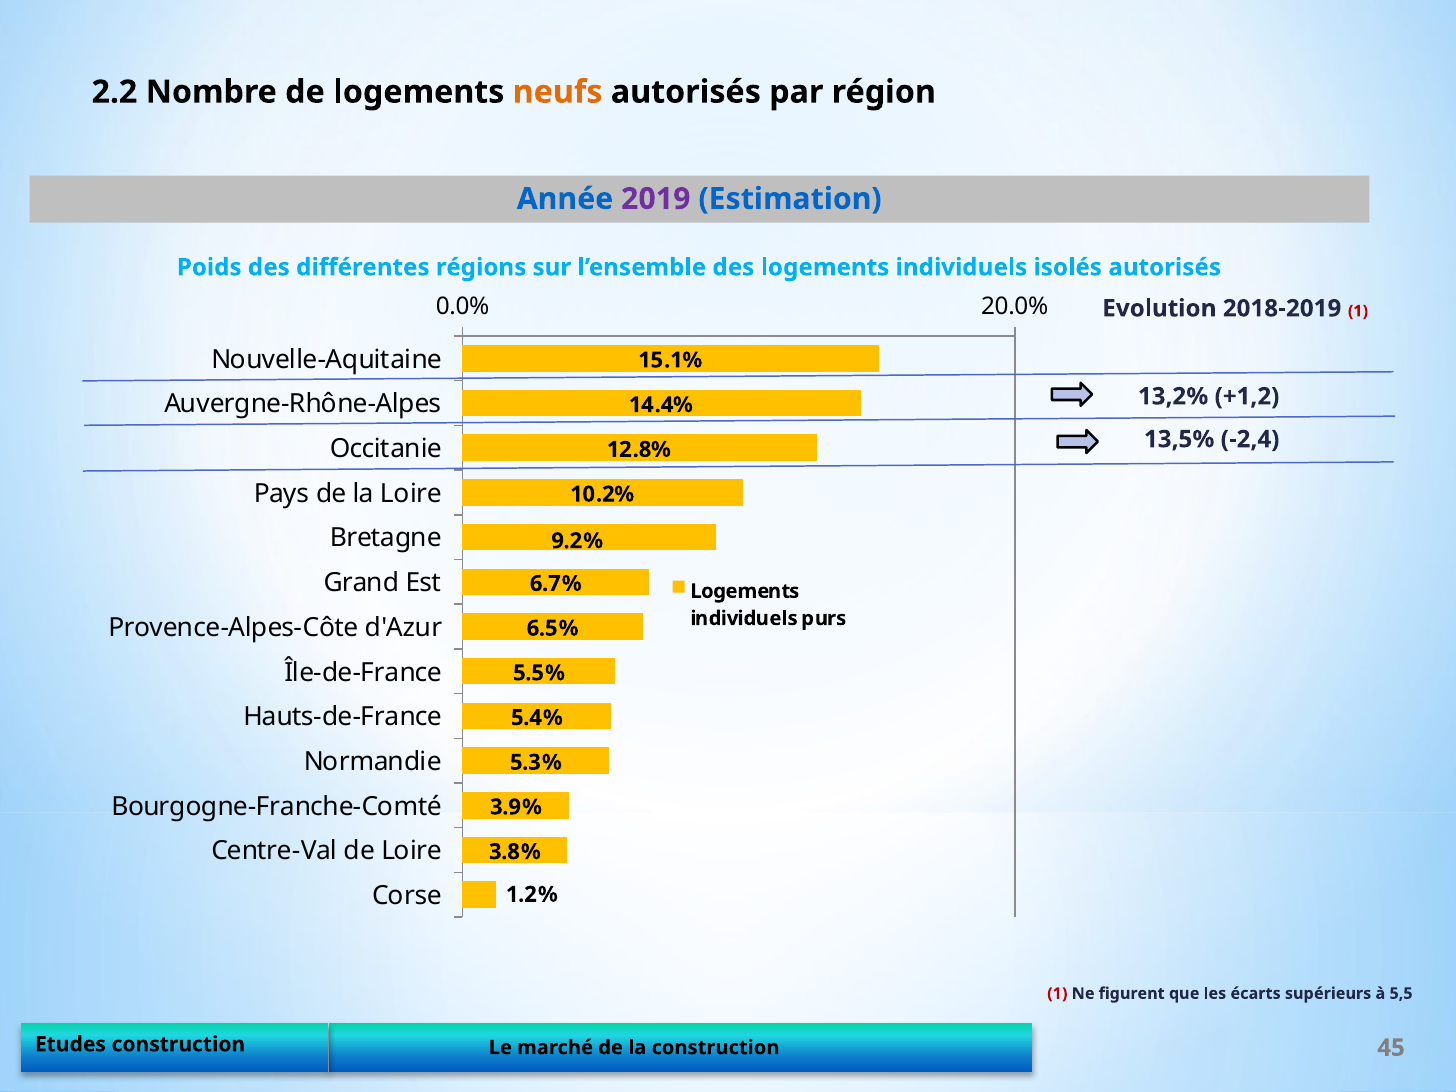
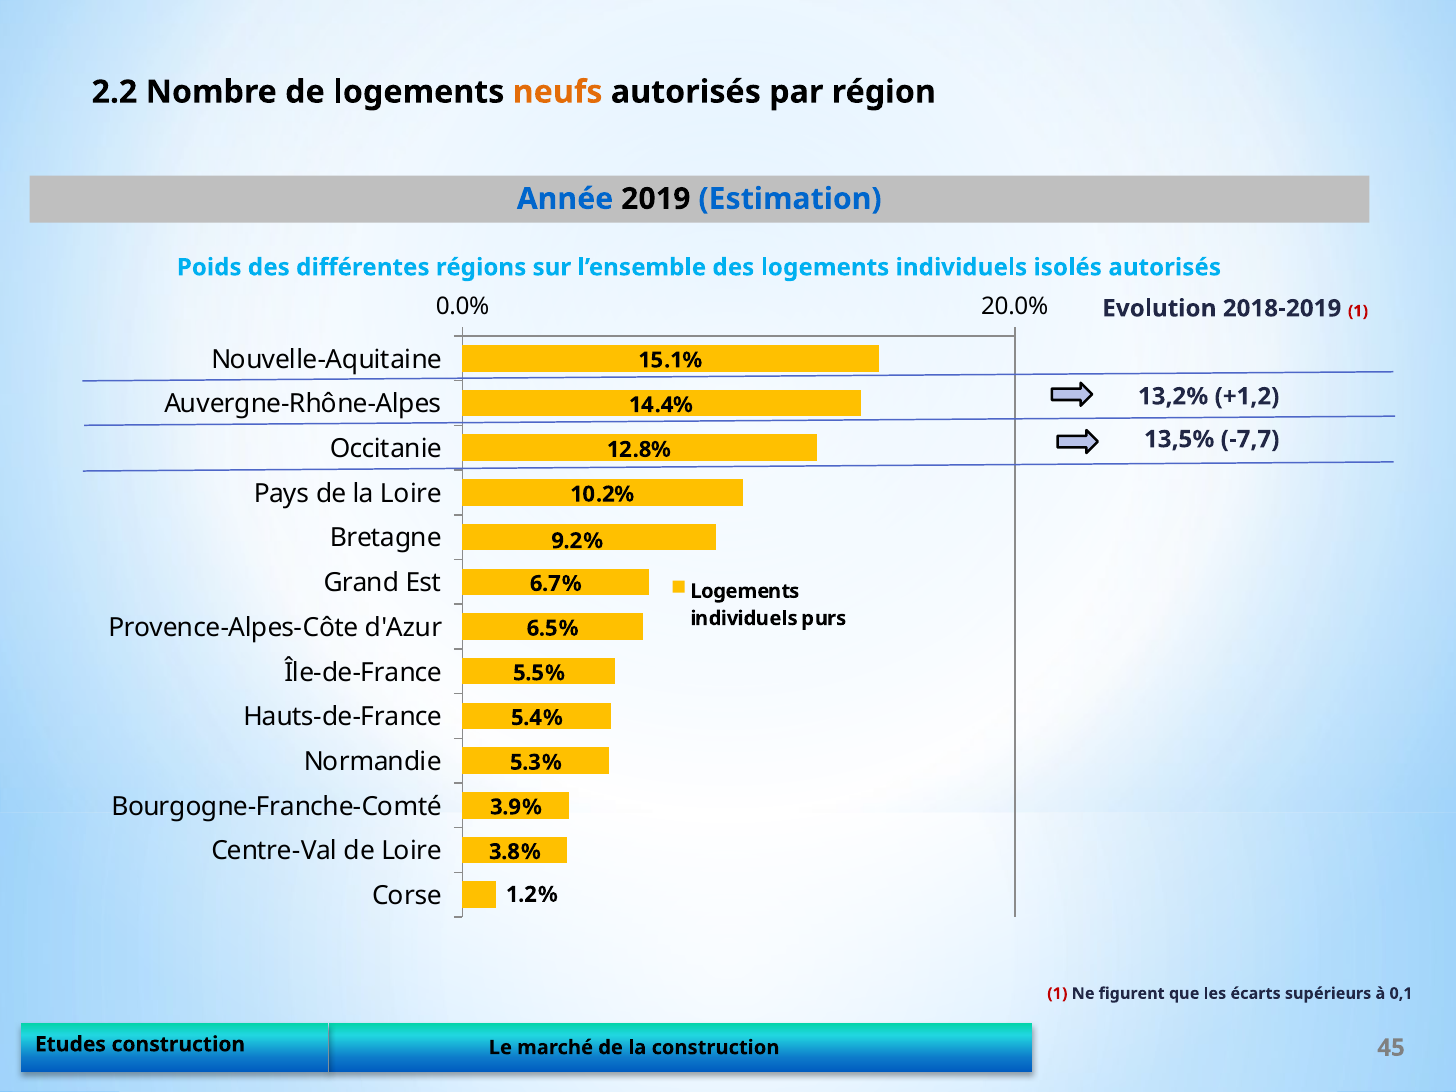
2019 colour: purple -> black
-2,4: -2,4 -> -7,7
5,5: 5,5 -> 0,1
